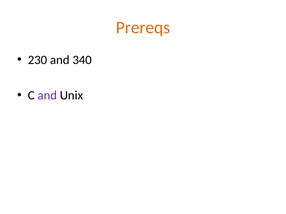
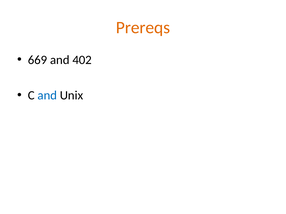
230: 230 -> 669
340: 340 -> 402
and at (47, 96) colour: purple -> blue
